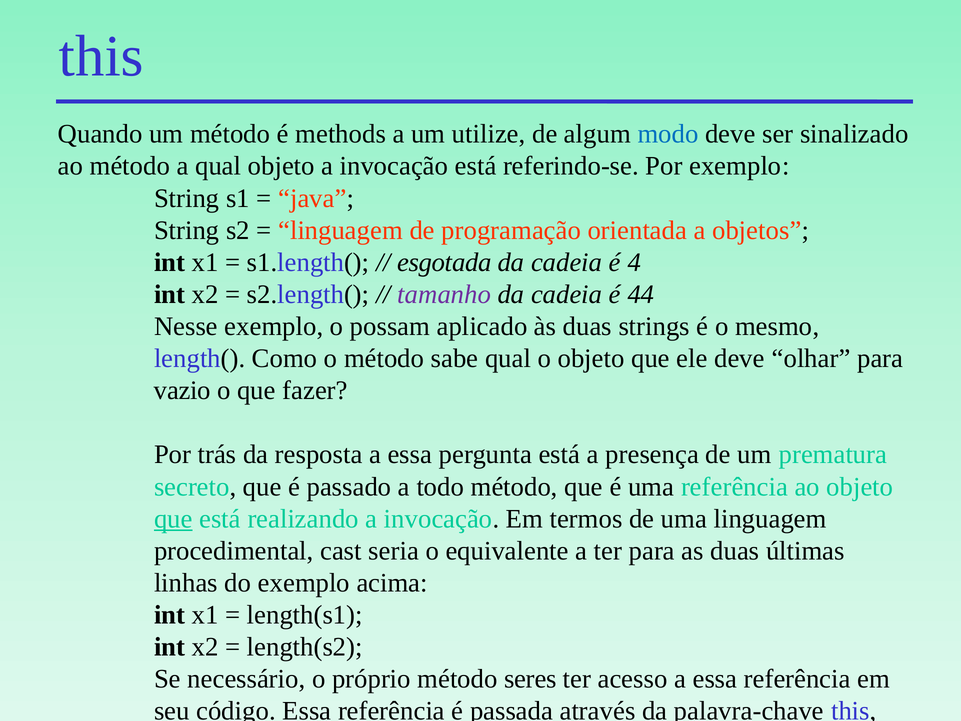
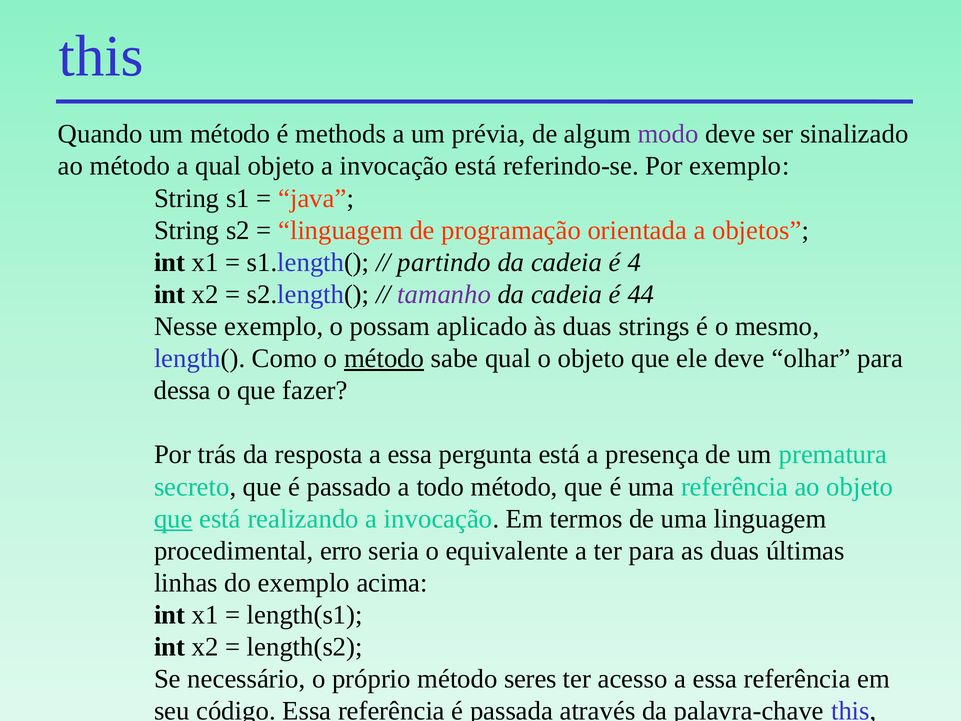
utilize: utilize -> prévia
modo colour: blue -> purple
esgotada: esgotada -> partindo
método at (384, 358) underline: none -> present
vazio: vazio -> dessa
cast: cast -> erro
